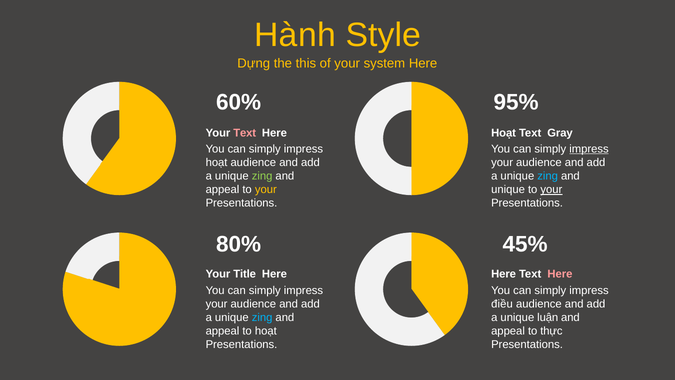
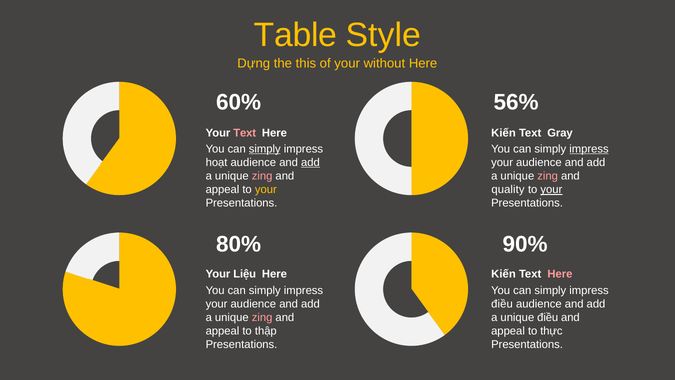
Hành: Hành -> Table
system: system -> without
95%: 95% -> 56%
Hoạt at (504, 133): Hoạt -> Kiến
simply at (265, 149) underline: none -> present
add at (310, 162) underline: none -> present
zing at (262, 176) colour: light green -> pink
zing at (548, 176) colour: light blue -> pink
unique at (508, 189): unique -> quality
45%: 45% -> 90%
Title: Title -> Liệu
Here at (504, 274): Here -> Kiến
zing at (262, 317) colour: light blue -> pink
unique luận: luận -> điều
to hoạt: hoạt -> thập
